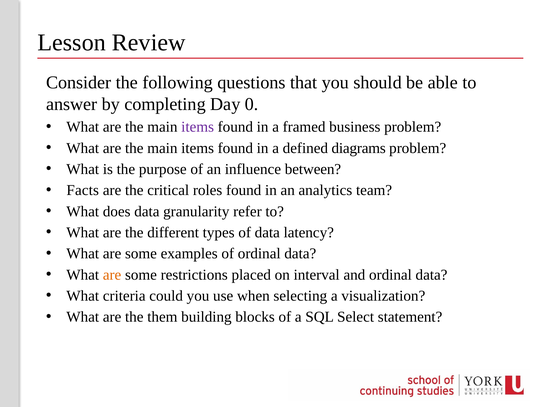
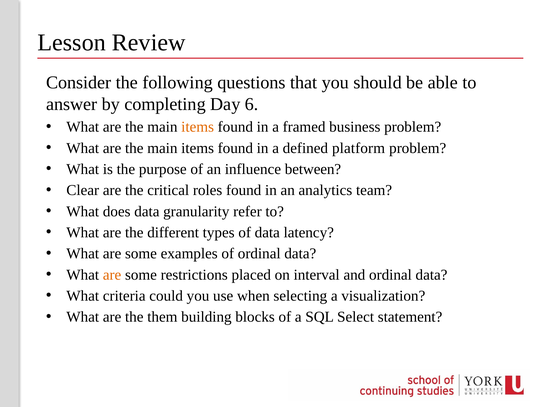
0: 0 -> 6
items at (198, 127) colour: purple -> orange
diagrams: diagrams -> platform
Facts: Facts -> Clear
